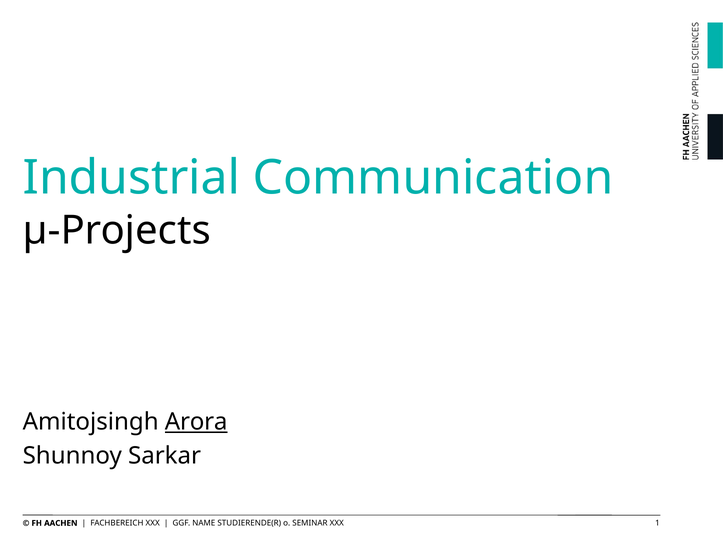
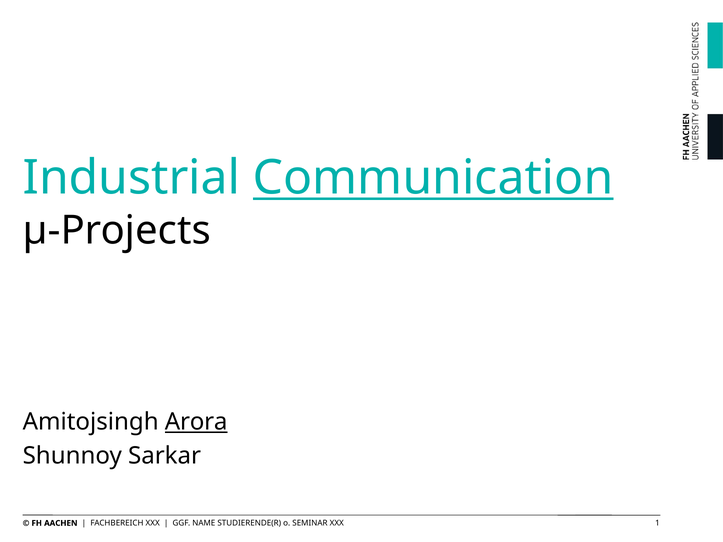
Communication underline: none -> present
